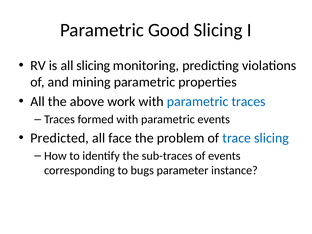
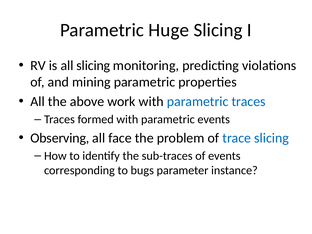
Good: Good -> Huge
Predicted: Predicted -> Observing
